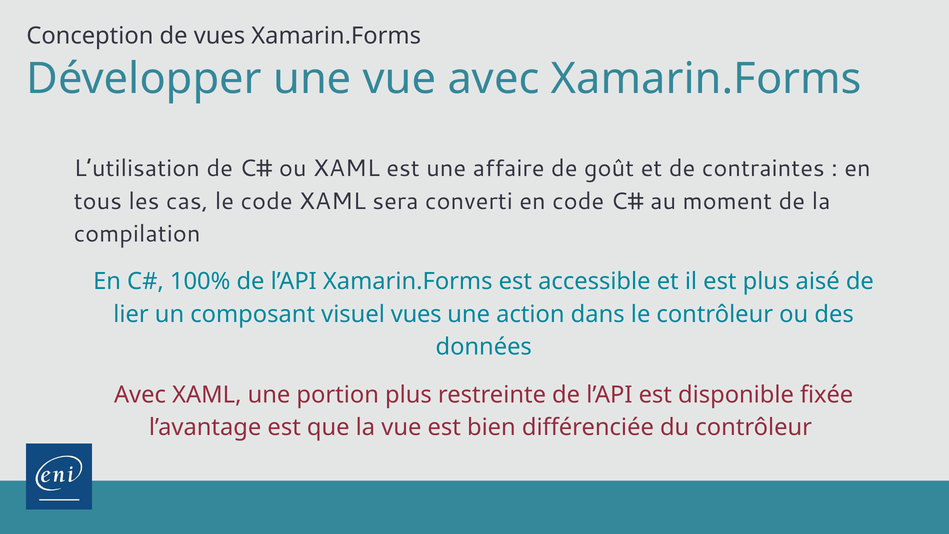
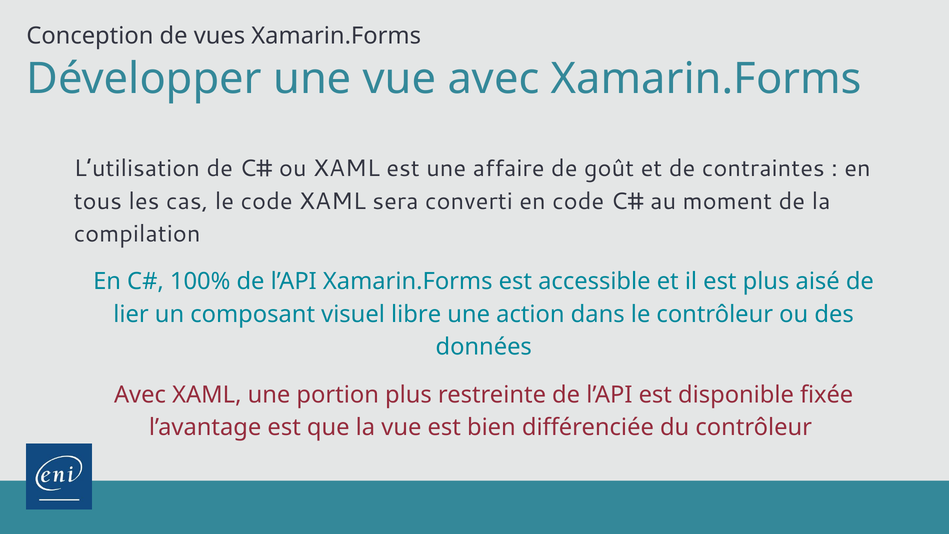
visuel vues: vues -> libre
